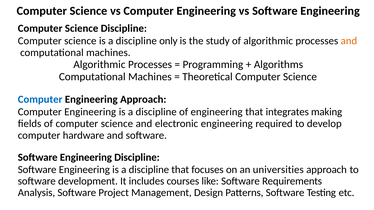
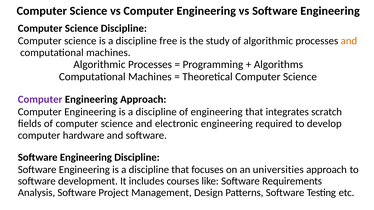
only: only -> free
Computer at (40, 99) colour: blue -> purple
making: making -> scratch
